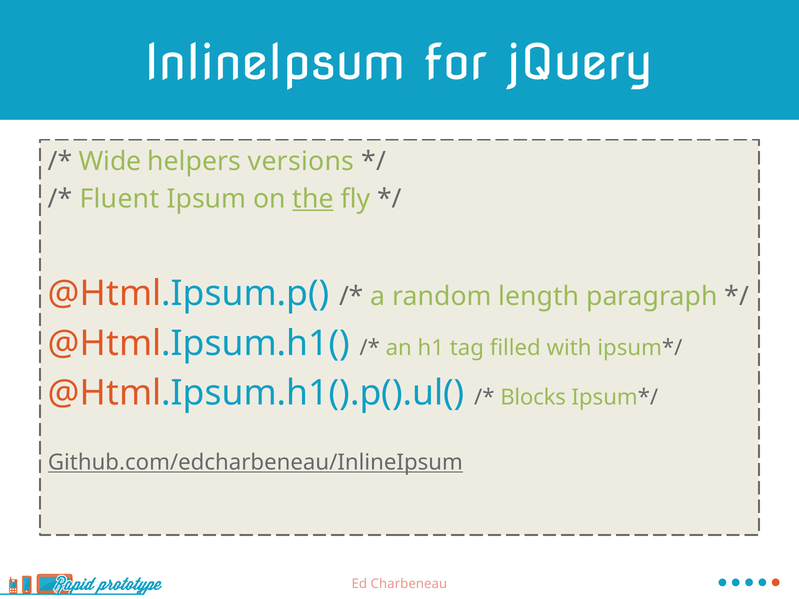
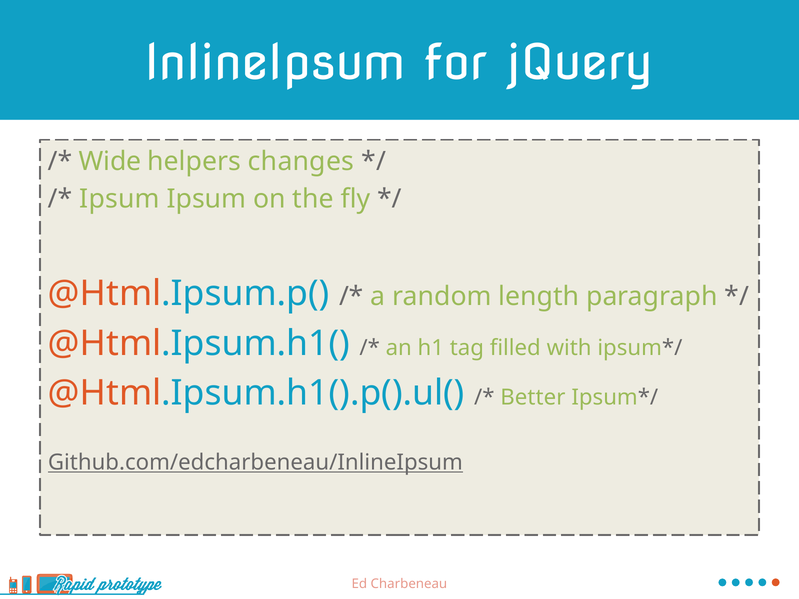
versions: versions -> changes
Fluent at (119, 199): Fluent -> Ipsum
the underline: present -> none
Blocks: Blocks -> Better
